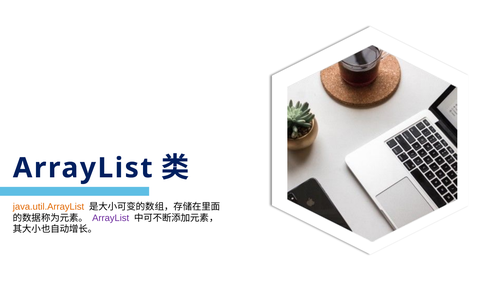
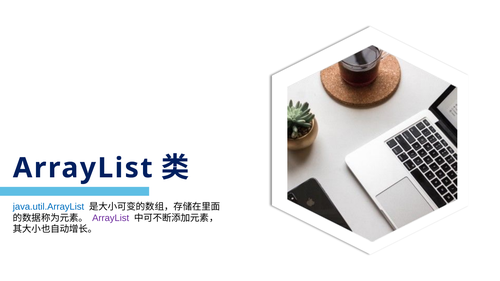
java.util.ArrayList colour: orange -> blue
